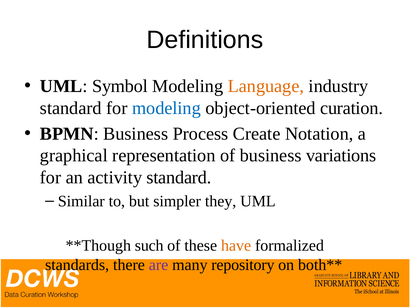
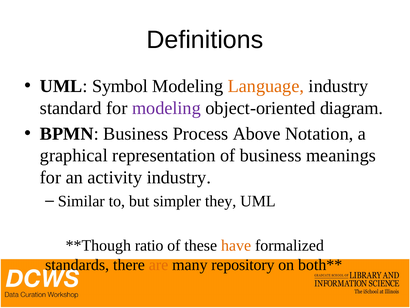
modeling at (166, 108) colour: blue -> purple
curation: curation -> diagram
Create: Create -> Above
variations: variations -> meanings
activity standard: standard -> industry
such: such -> ratio
are colour: purple -> orange
